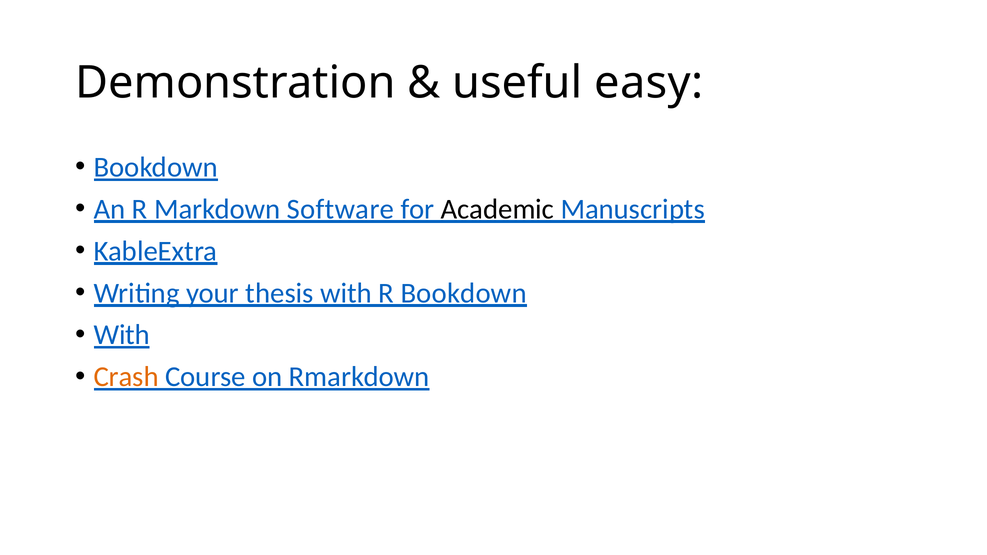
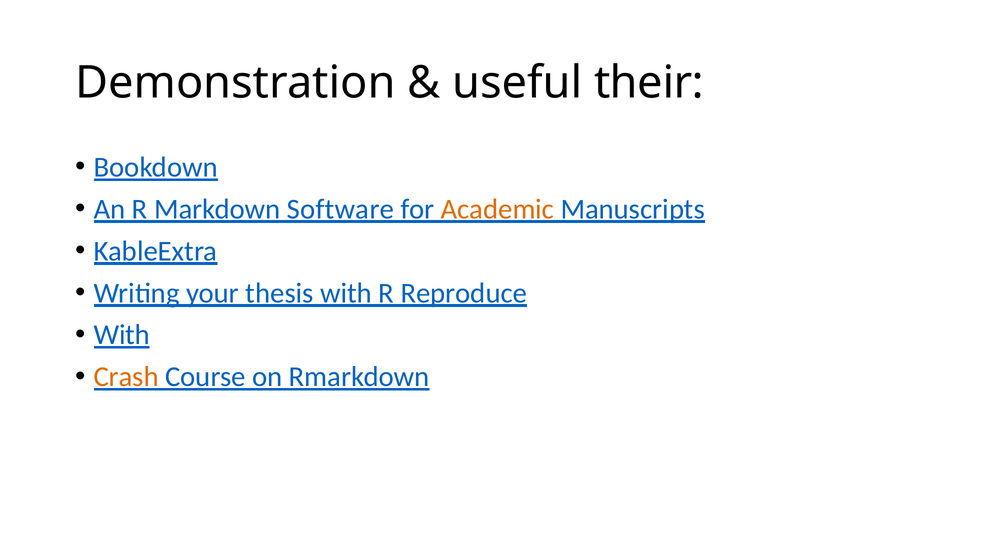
easy: easy -> their
Academic colour: black -> orange
R Bookdown: Bookdown -> Reproduce
